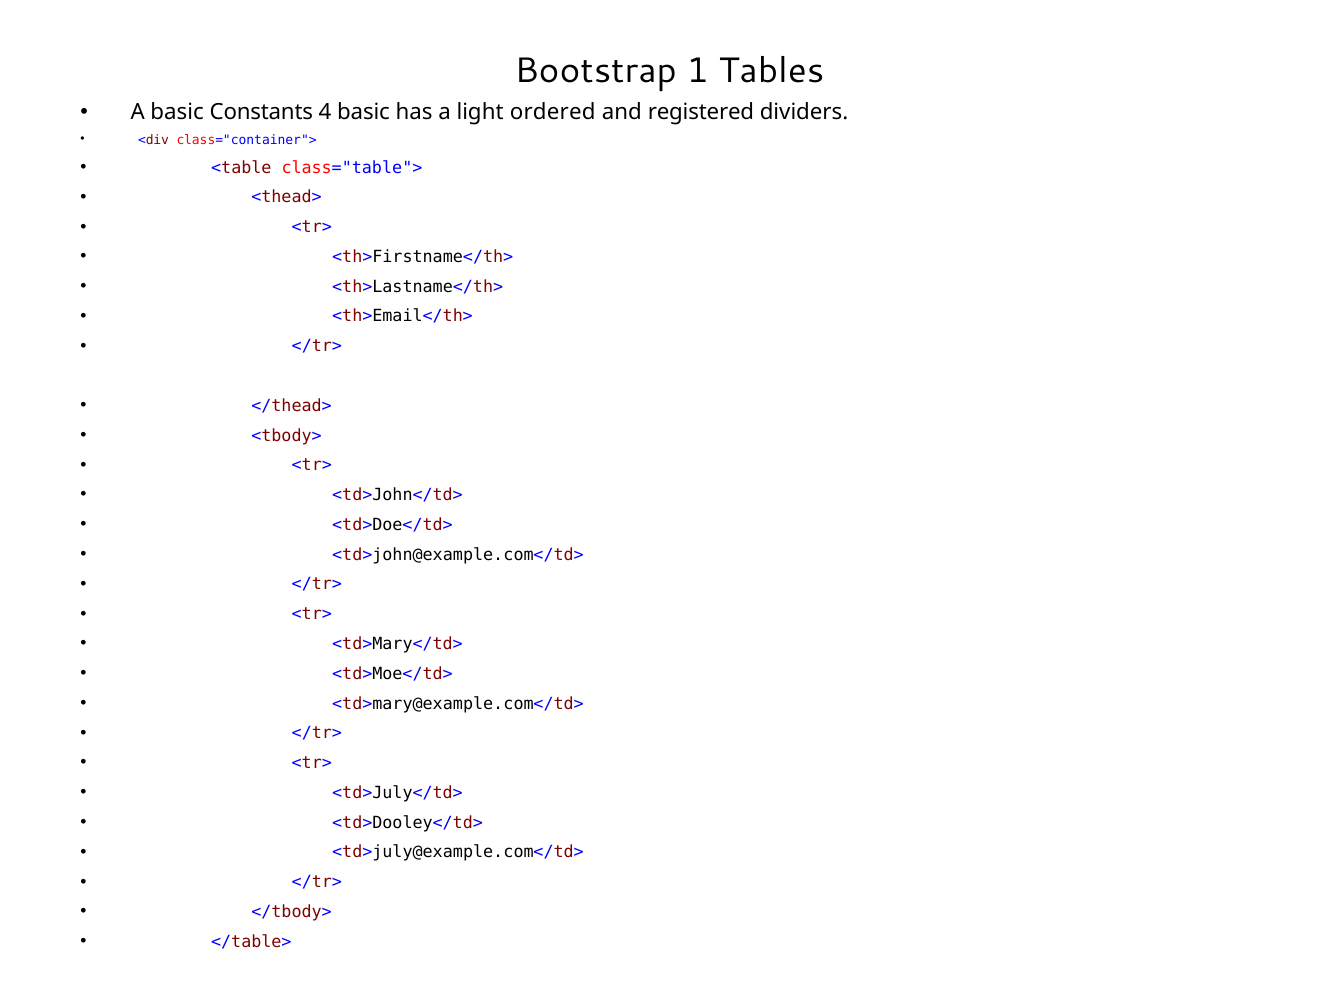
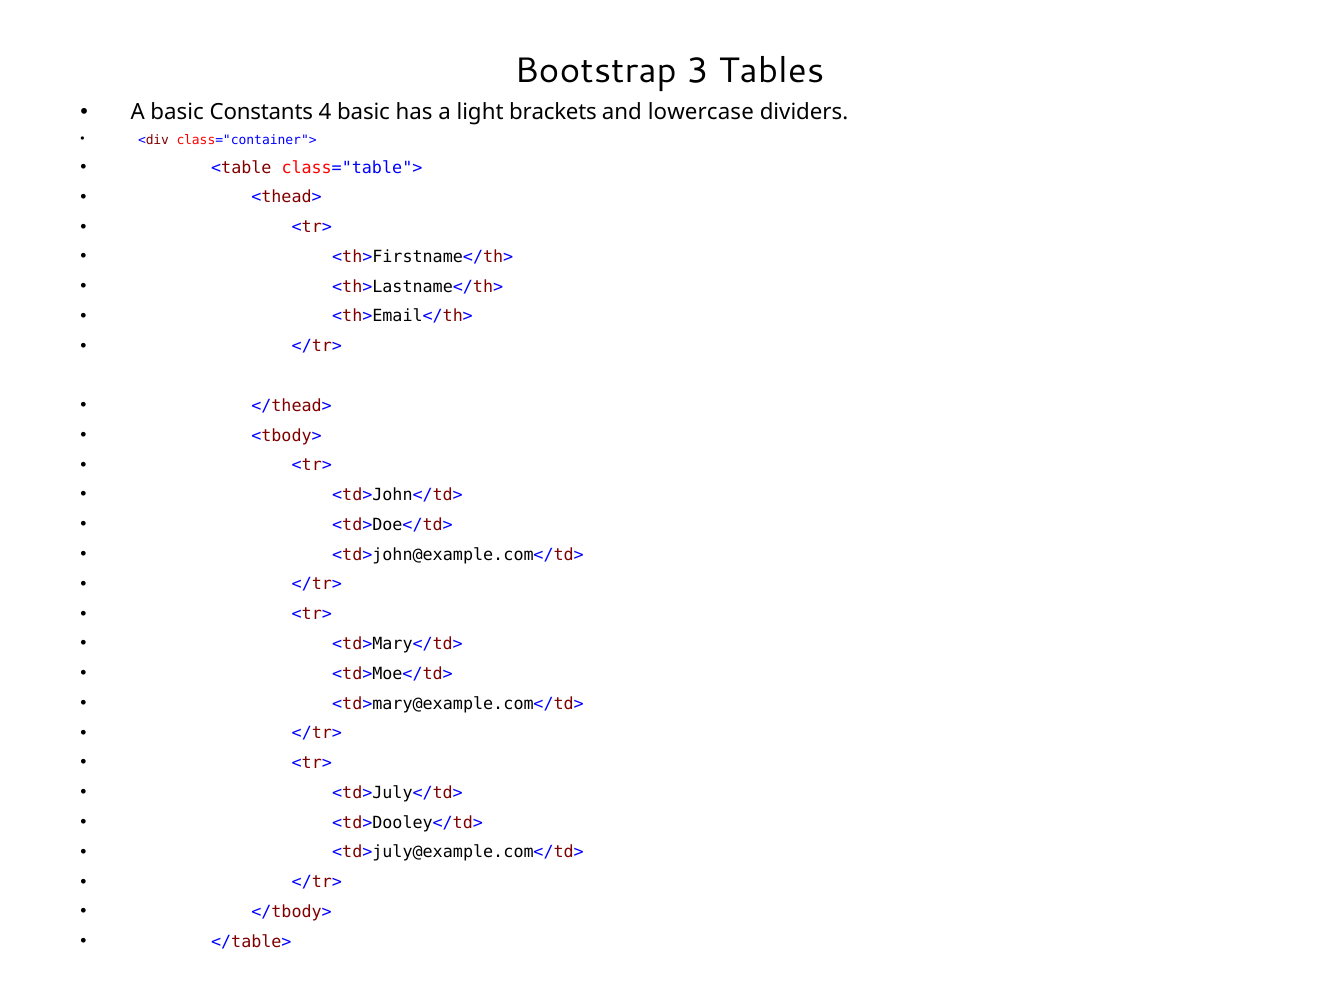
1: 1 -> 3
ordered: ordered -> brackets
registered: registered -> lowercase
